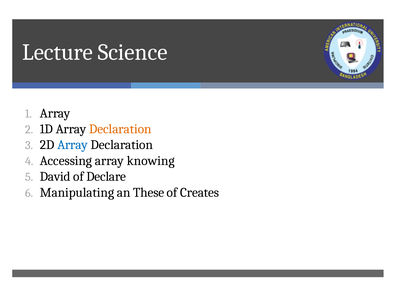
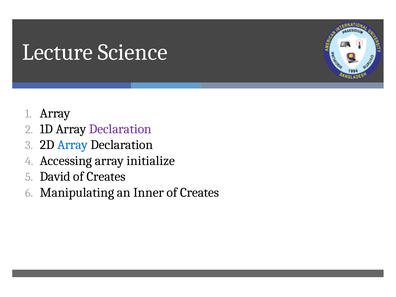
Declaration at (120, 129) colour: orange -> purple
knowing: knowing -> initialize
Declare at (106, 177): Declare -> Creates
These: These -> Inner
